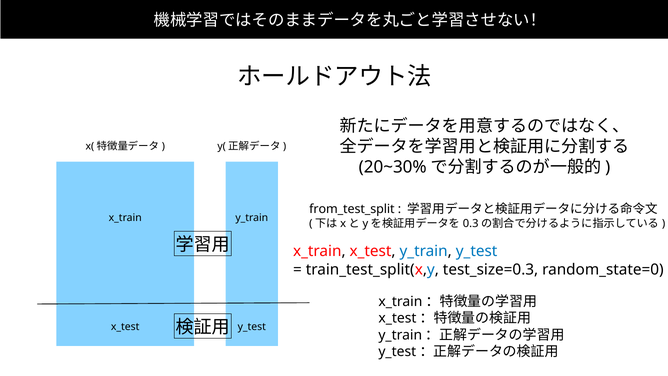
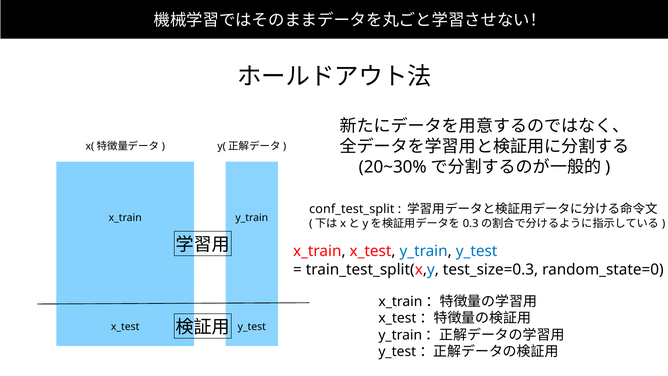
from_test_split: from_test_split -> conf_test_split
